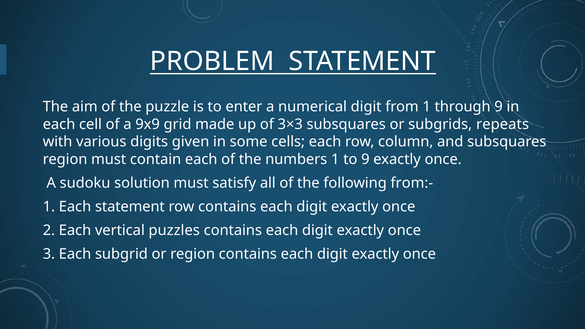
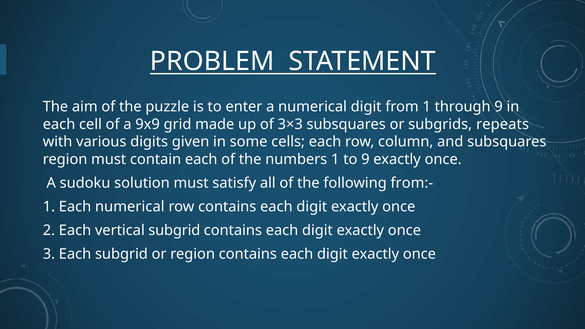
Each statement: statement -> numerical
vertical puzzles: puzzles -> subgrid
